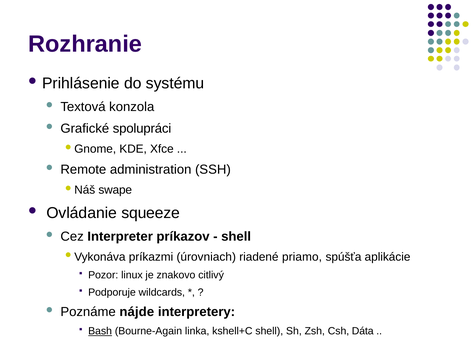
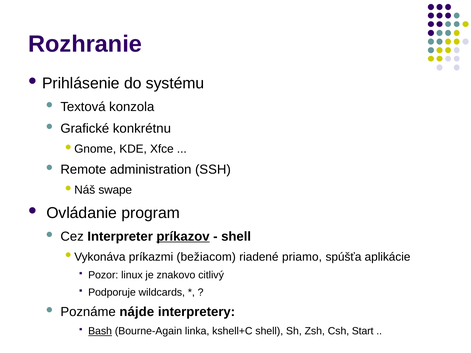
spolupráci: spolupráci -> konkrétnu
squeeze: squeeze -> program
príkazov underline: none -> present
úrovniach: úrovniach -> bežiacom
Dáta: Dáta -> Start
